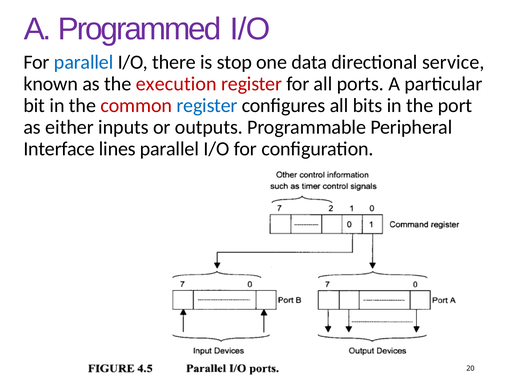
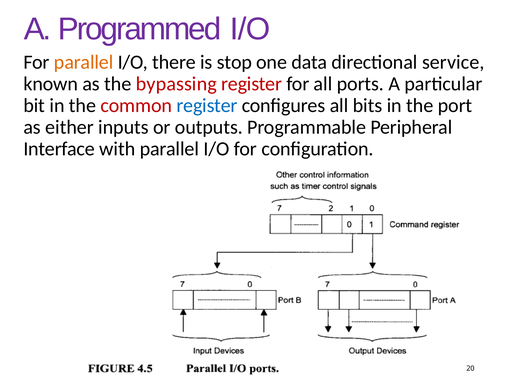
parallel at (84, 62) colour: blue -> orange
execution: execution -> bypassing
lines: lines -> with
